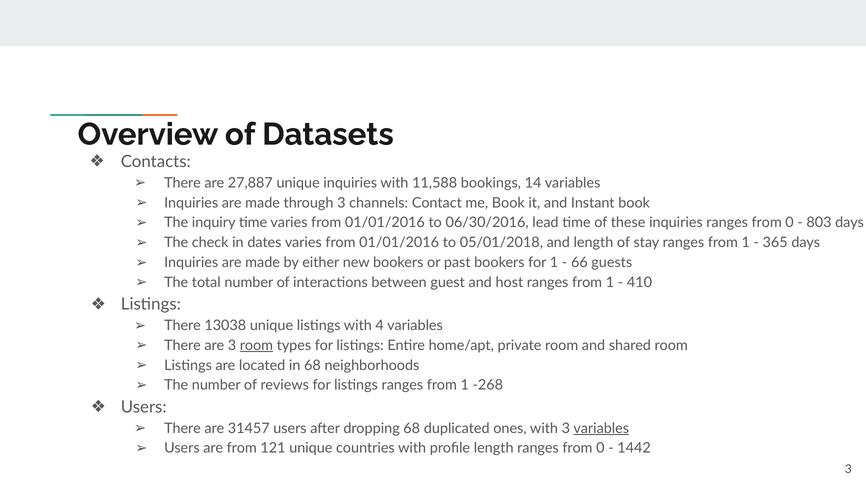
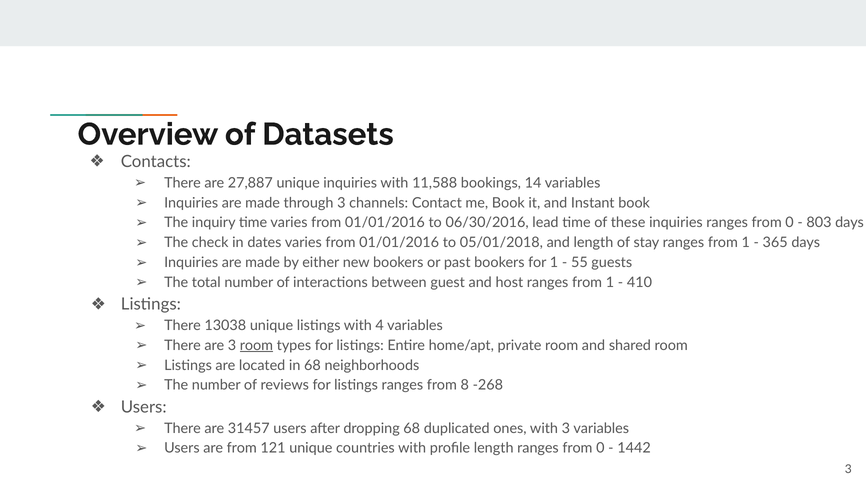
66: 66 -> 55
listings ranges from 1: 1 -> 8
variables at (601, 428) underline: present -> none
